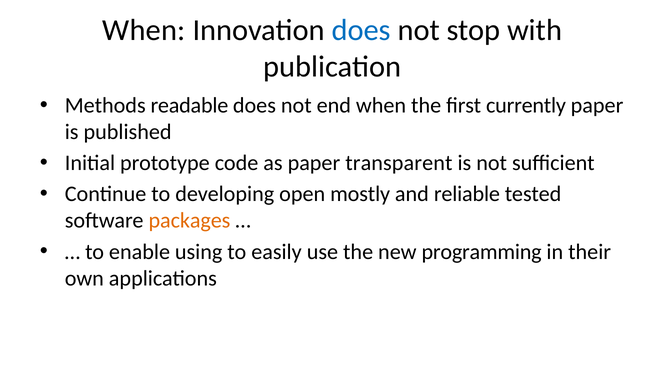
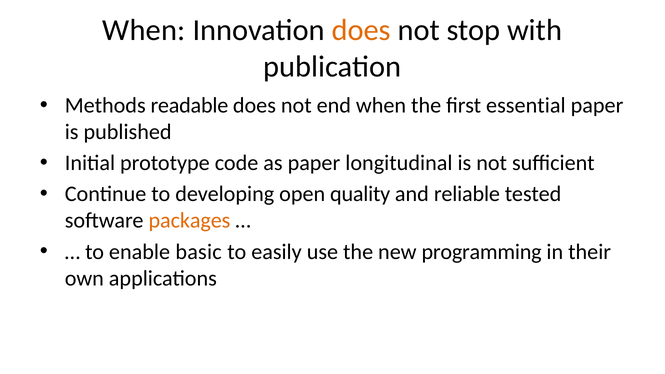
does at (361, 30) colour: blue -> orange
currently: currently -> essential
transparent: transparent -> longitudinal
mostly: mostly -> quality
using: using -> basic
